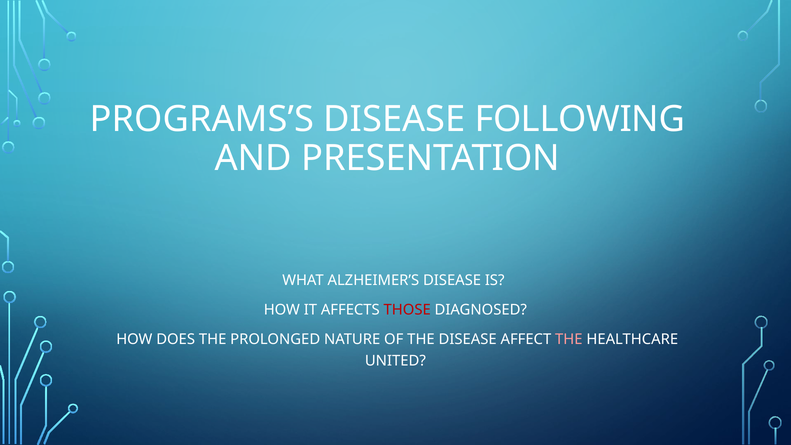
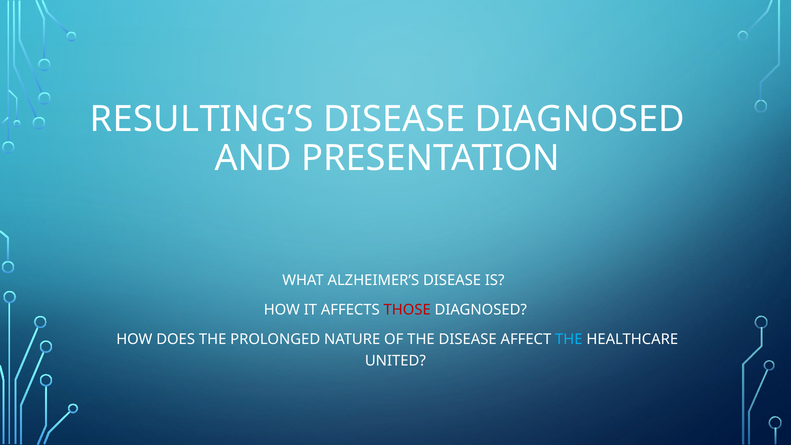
PROGRAMS’S: PROGRAMS’S -> RESULTING’S
DISEASE FOLLOWING: FOLLOWING -> DIAGNOSED
THE at (569, 339) colour: pink -> light blue
